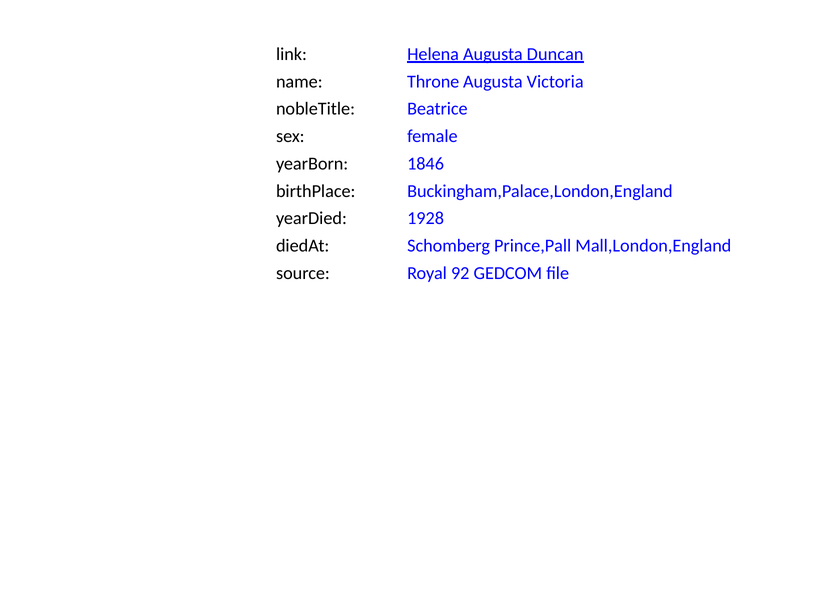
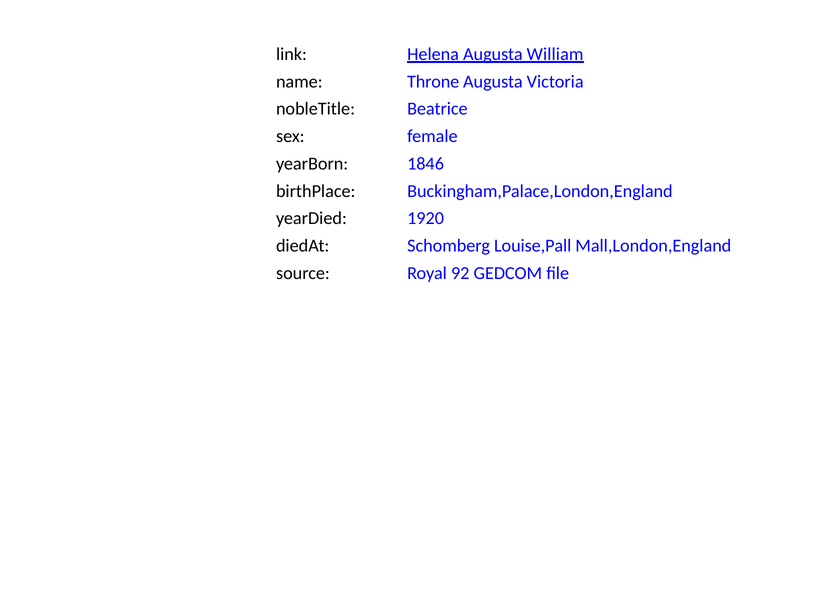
Duncan: Duncan -> William
1928: 1928 -> 1920
Prince,Pall: Prince,Pall -> Louise,Pall
